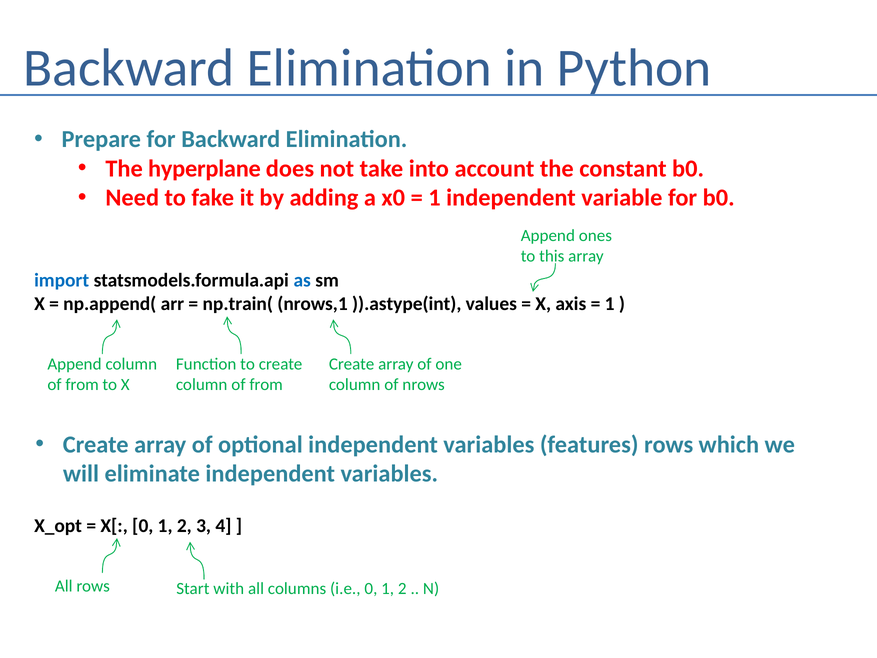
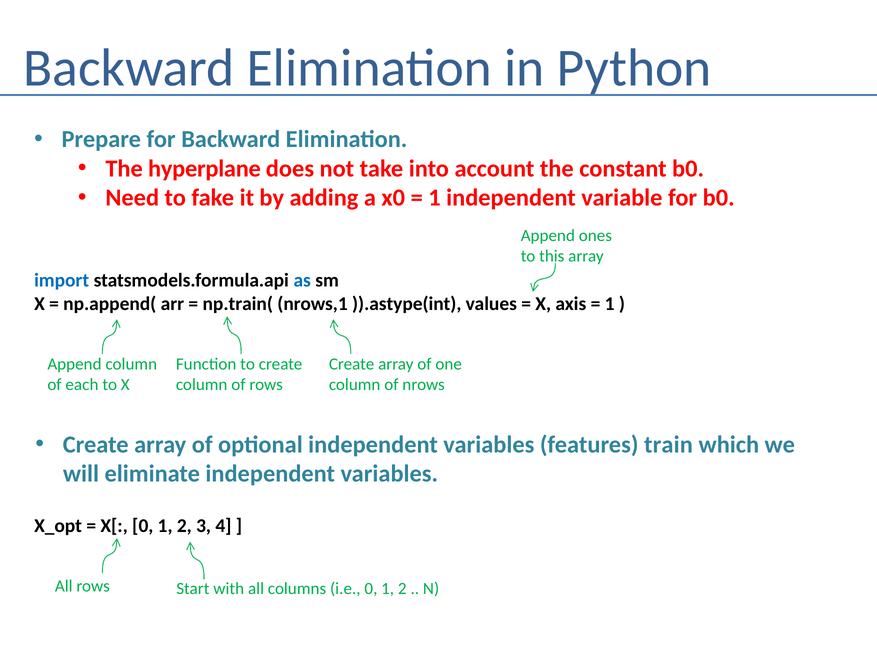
from at (82, 384): from -> each
from at (266, 384): from -> rows
features rows: rows -> train
